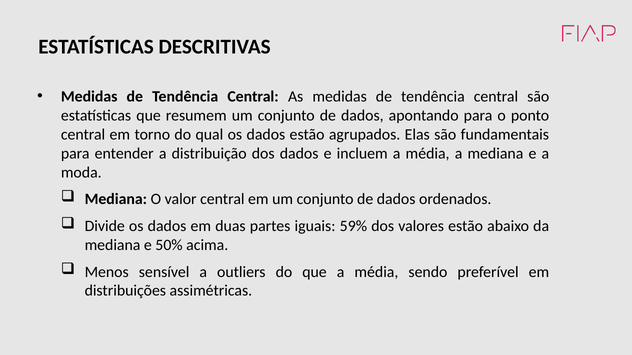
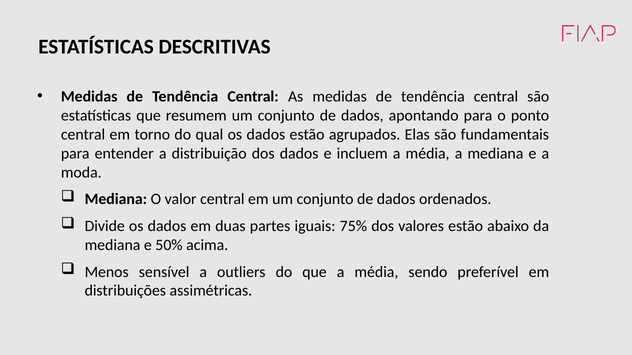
59%: 59% -> 75%
